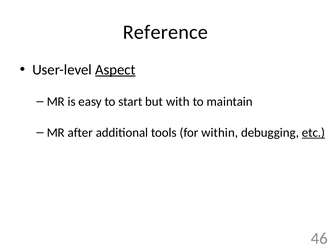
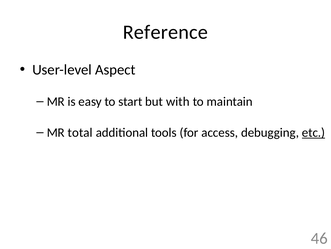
Aspect underline: present -> none
after: after -> total
within: within -> access
